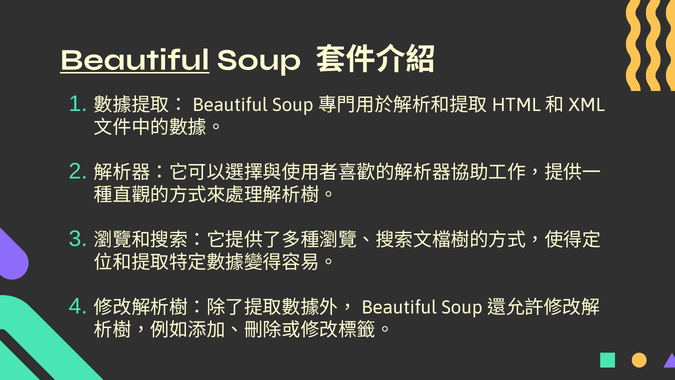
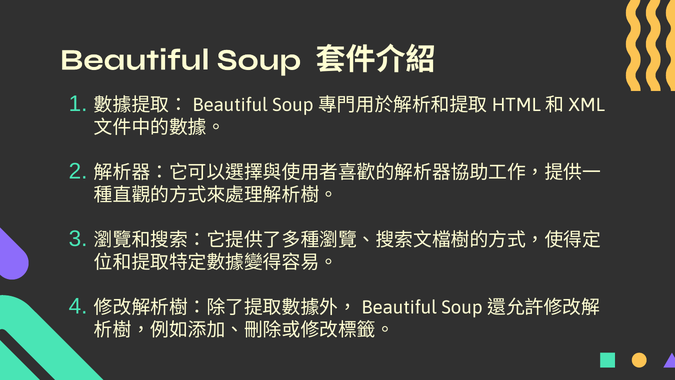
Beautiful underline: present -> none
